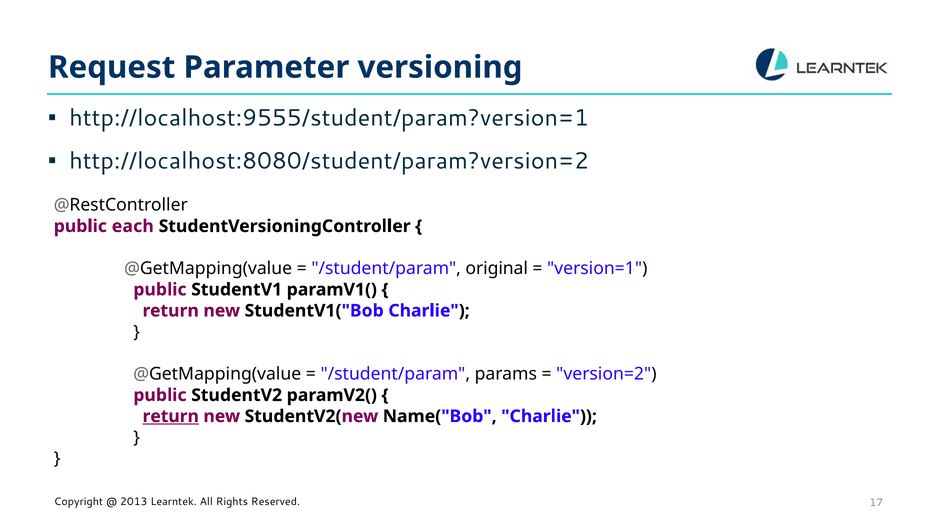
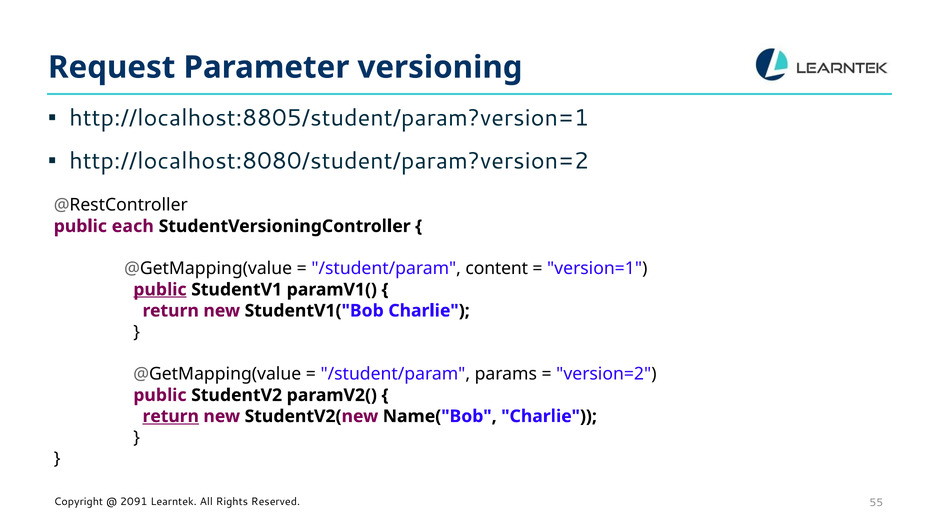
http://localhost:9555/student/param?version=1: http://localhost:9555/student/param?version=1 -> http://localhost:8805/student/param?version=1
original: original -> content
public at (160, 290) underline: none -> present
2013: 2013 -> 2091
17: 17 -> 55
